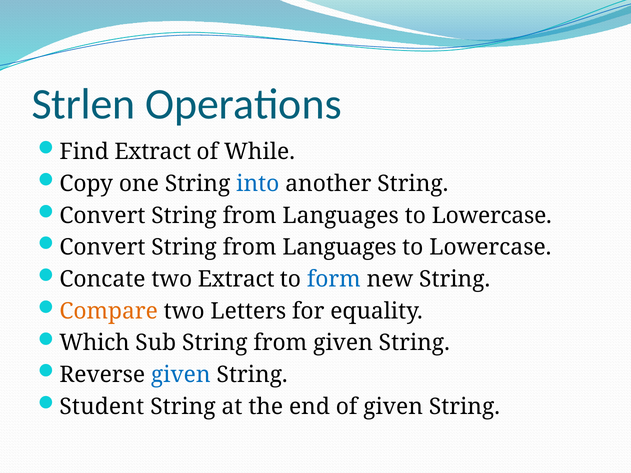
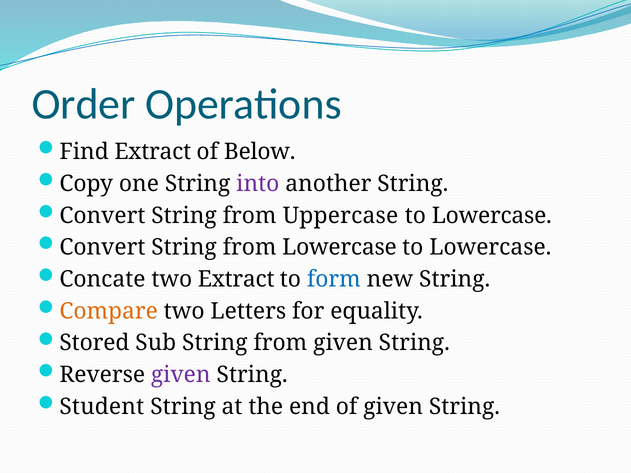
Strlen: Strlen -> Order
While: While -> Below
into colour: blue -> purple
Languages at (341, 216): Languages -> Uppercase
Languages at (339, 248): Languages -> Lowercase
Which: Which -> Stored
given at (181, 375) colour: blue -> purple
